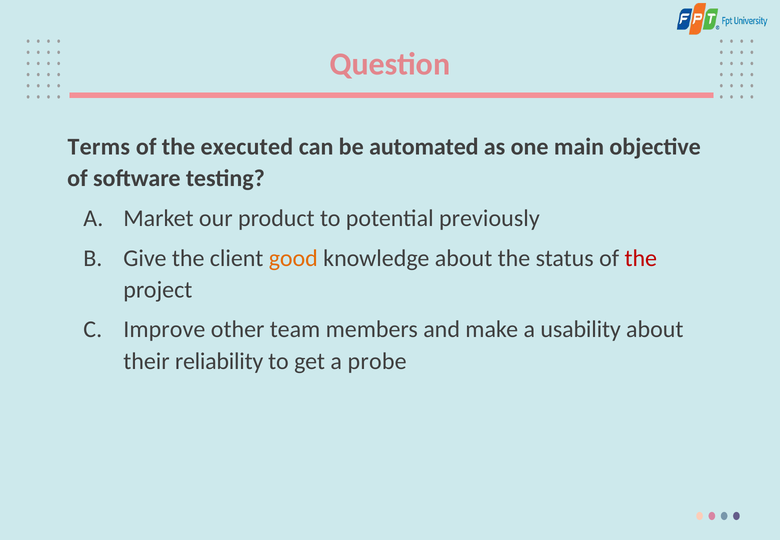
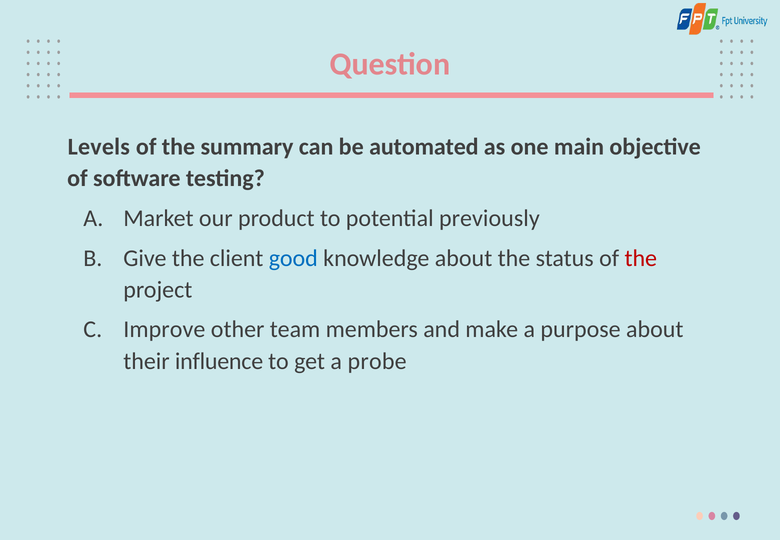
Terms: Terms -> Levels
executed: executed -> summary
good colour: orange -> blue
usability: usability -> purpose
reliability: reliability -> influence
